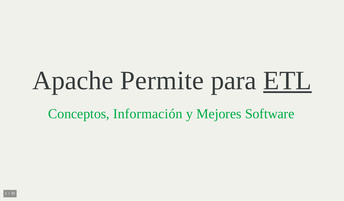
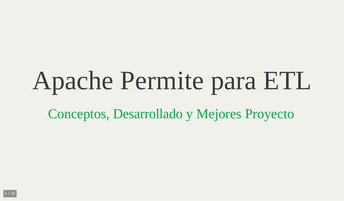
ETL underline: present -> none
Información: Información -> Desarrollado
Software: Software -> Proyecto
